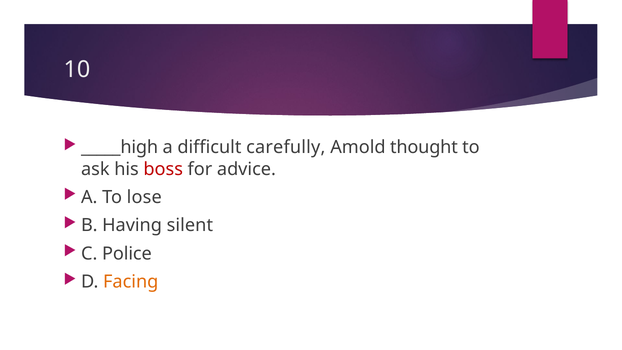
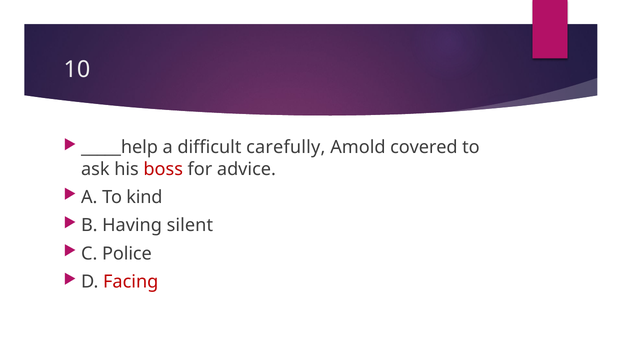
_____high: _____high -> _____help
thought: thought -> covered
lose: lose -> kind
Facing colour: orange -> red
